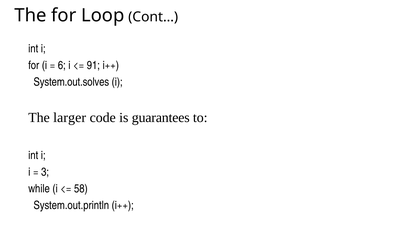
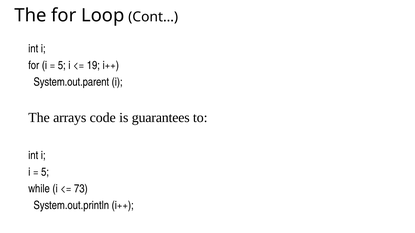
6 at (62, 65): 6 -> 5
91: 91 -> 19
System.out.solves: System.out.solves -> System.out.parent
larger: larger -> arrays
3 at (45, 172): 3 -> 5
58: 58 -> 73
